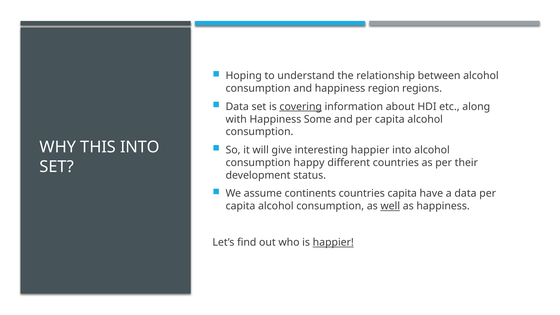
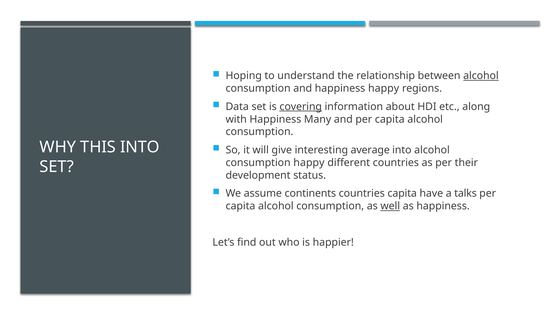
alcohol at (481, 76) underline: none -> present
happiness region: region -> happy
Some: Some -> Many
interesting happier: happier -> average
a data: data -> talks
happier at (333, 242) underline: present -> none
